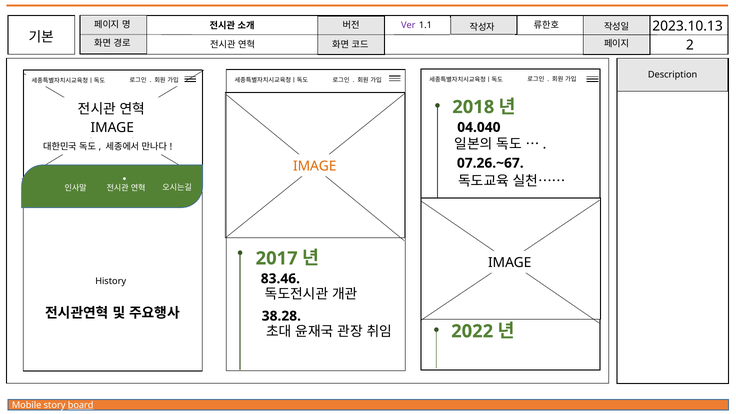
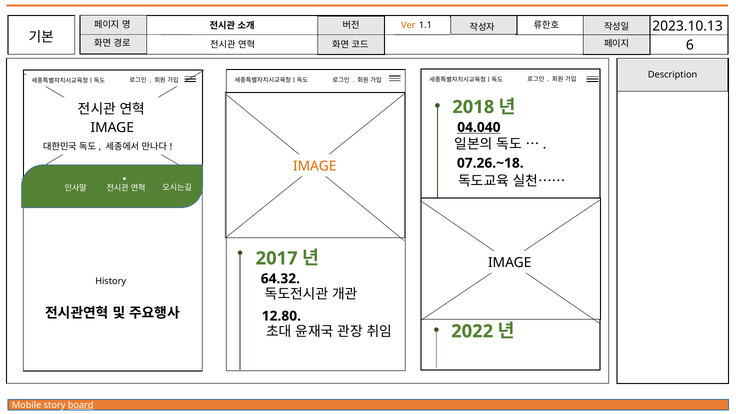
Ver colour: purple -> orange
2: 2 -> 6
04.040 underline: none -> present
07.26.~67: 07.26.~67 -> 07.26.~18
83.46: 83.46 -> 64.32
38.28: 38.28 -> 12.80
